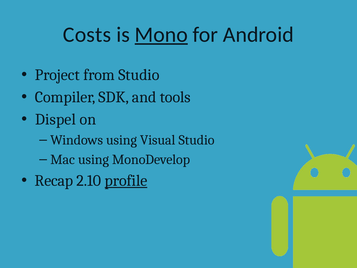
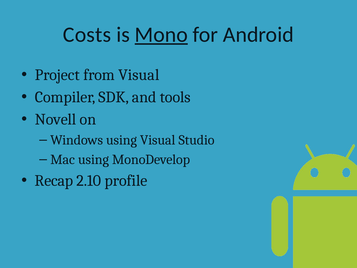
from Studio: Studio -> Visual
Dispel: Dispel -> Novell
profile underline: present -> none
